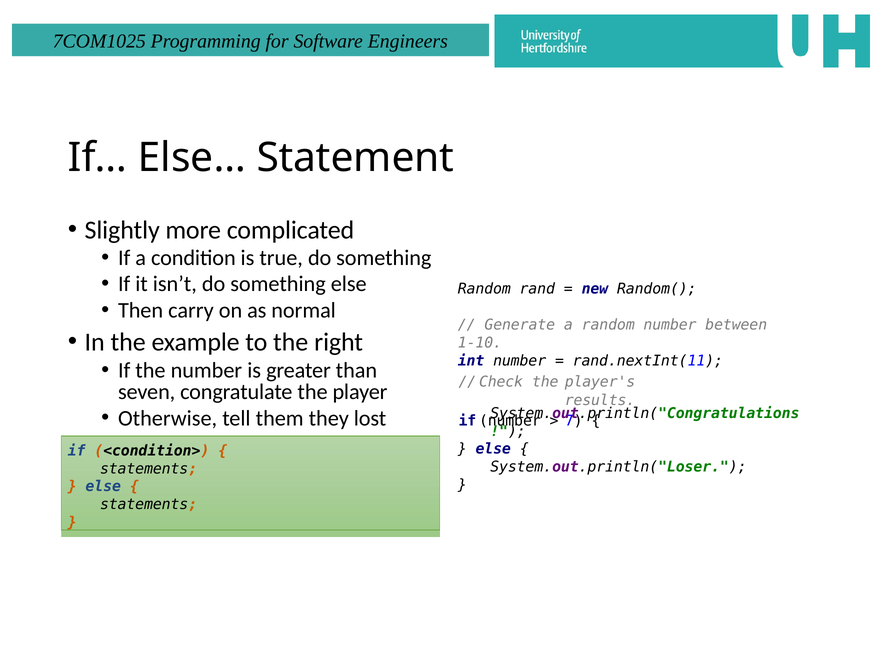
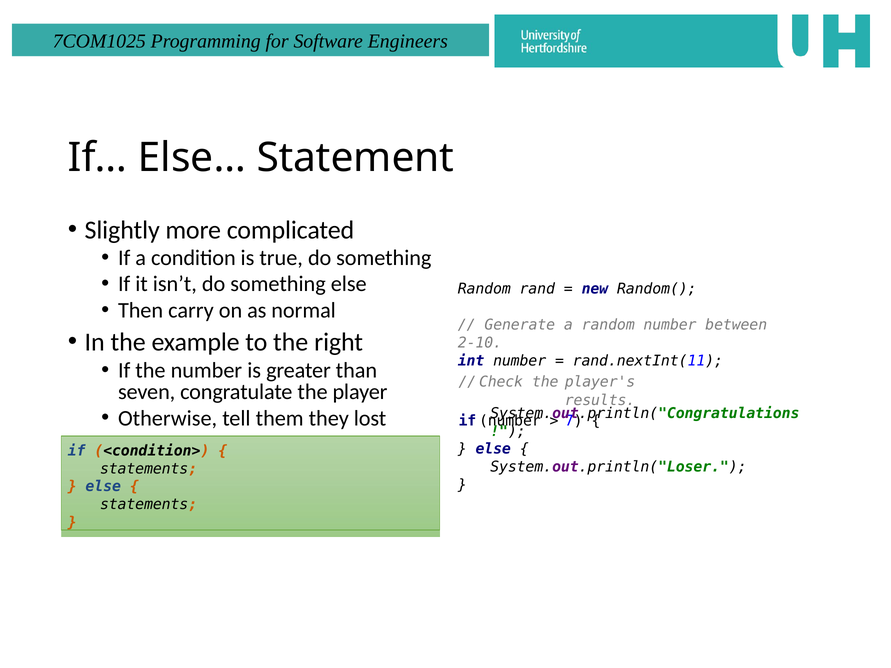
1-10: 1-10 -> 2-10
